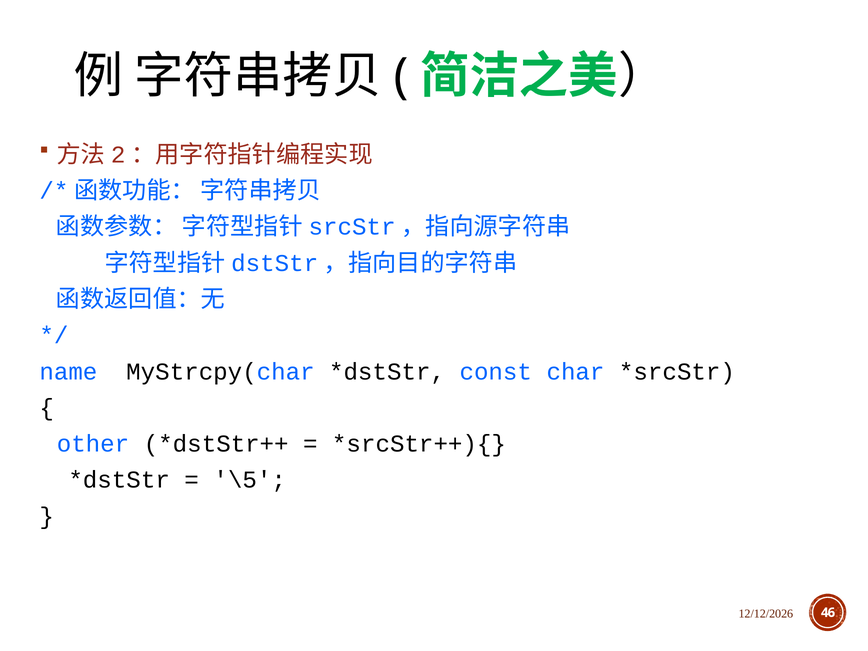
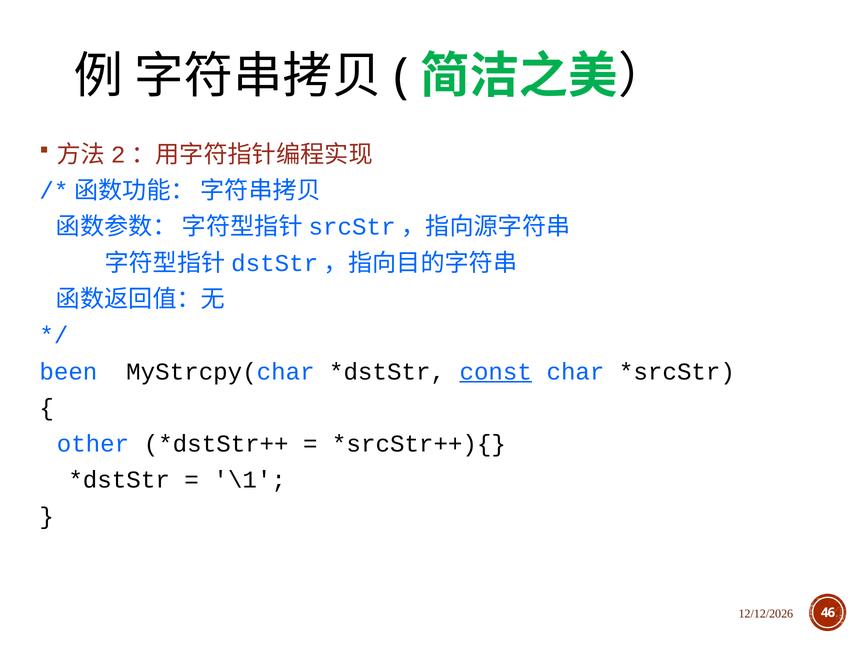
name: name -> been
const underline: none -> present
\5: \5 -> \1
